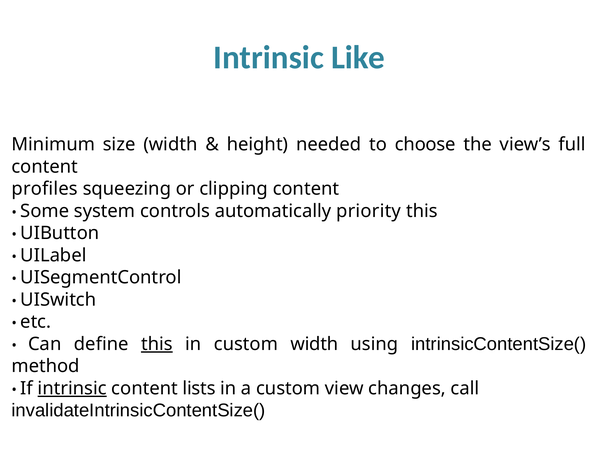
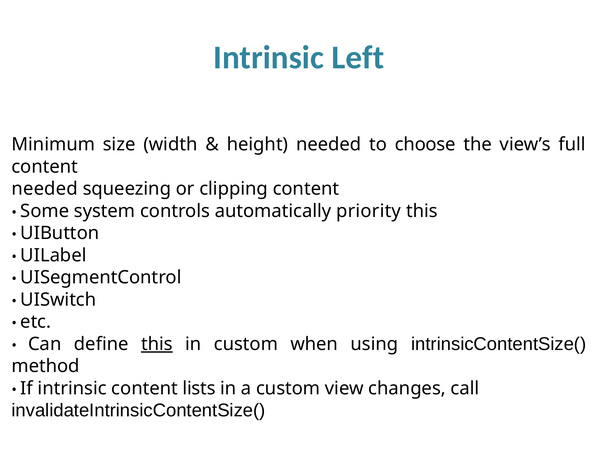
Like: Like -> Left
profiles at (45, 189): profiles -> needed
custom width: width -> when
intrinsic at (72, 388) underline: present -> none
